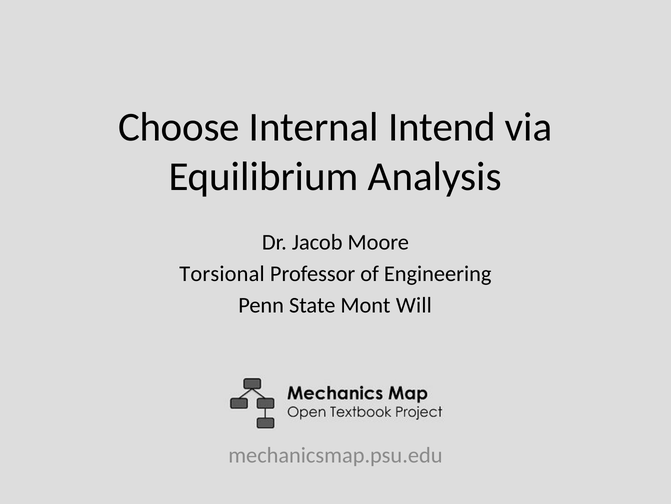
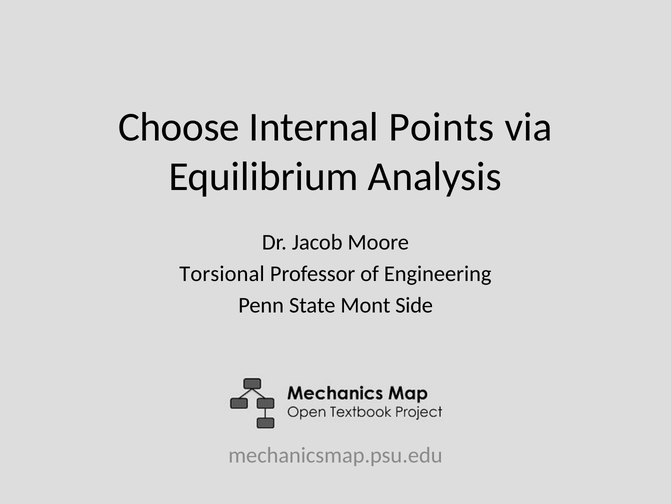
Intend: Intend -> Points
Will: Will -> Side
